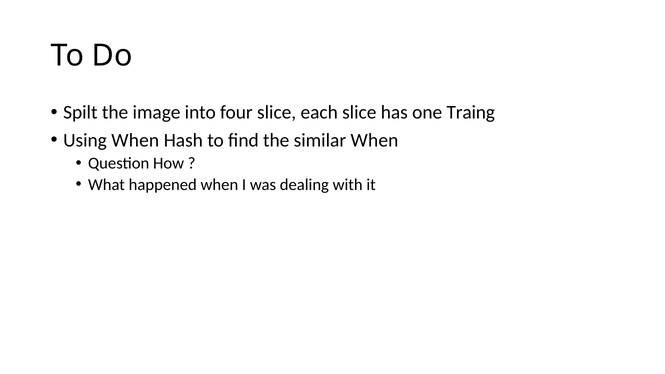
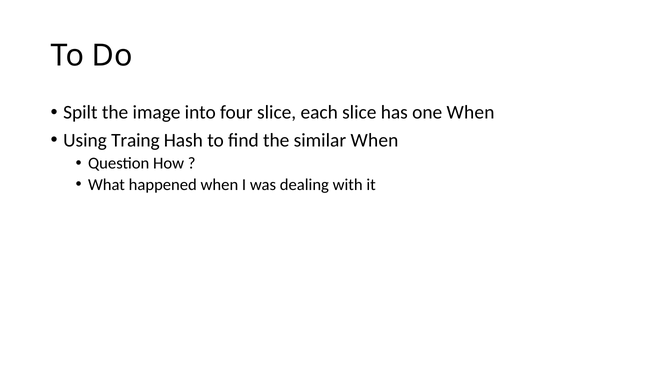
one Traing: Traing -> When
Using When: When -> Traing
